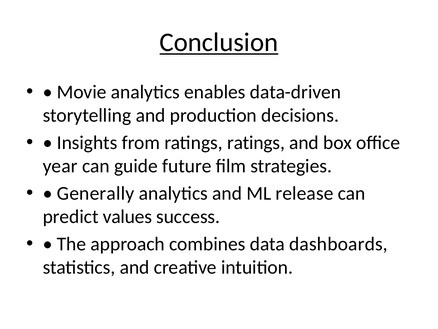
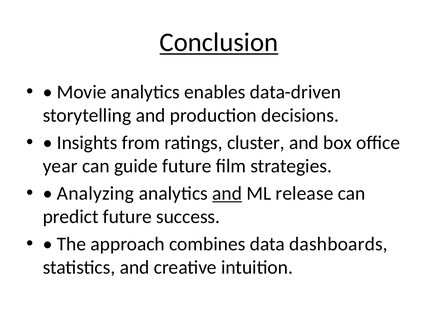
ratings ratings: ratings -> cluster
Generally: Generally -> Analyzing
and at (227, 193) underline: none -> present
predict values: values -> future
